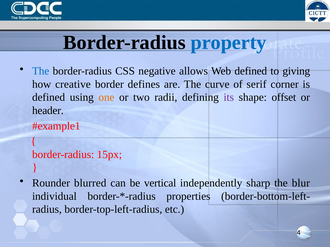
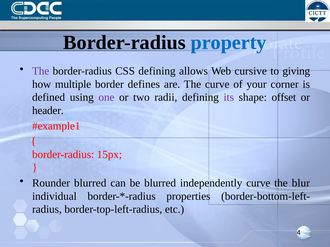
The at (41, 71) colour: blue -> purple
CSS negative: negative -> defining
Web defined: defined -> cursive
creative: creative -> multiple
serif: serif -> your
one colour: orange -> purple
be vertical: vertical -> blurred
independently sharp: sharp -> curve
